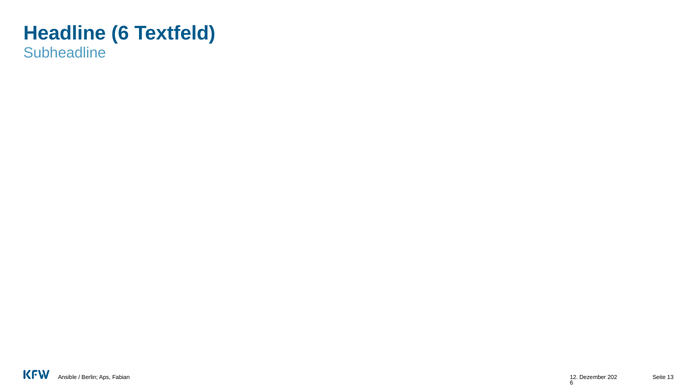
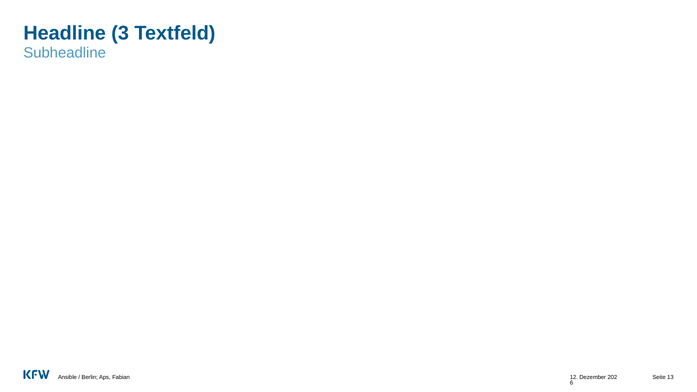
Headline 6: 6 -> 3
